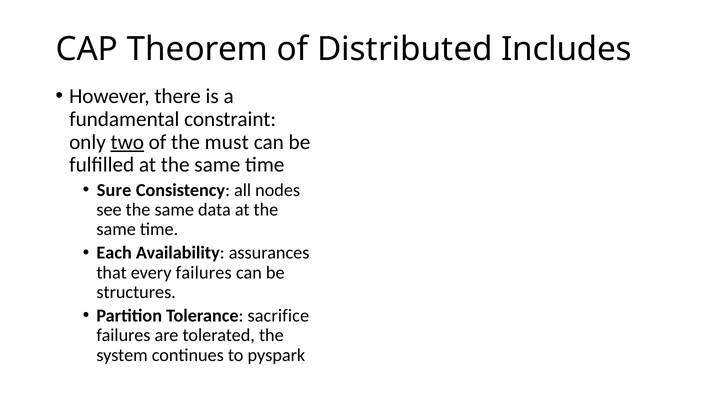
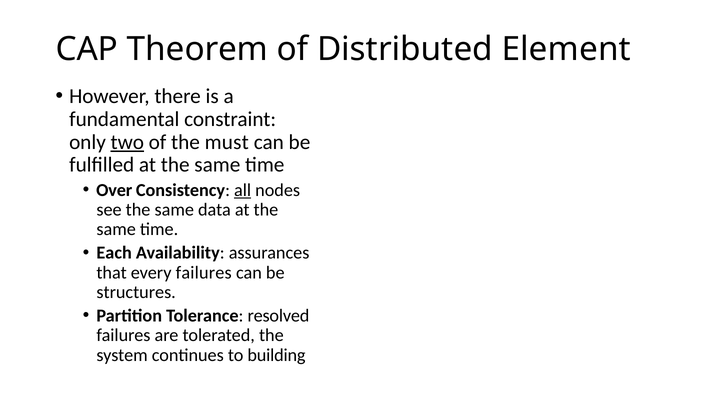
Includes: Includes -> Element
Sure: Sure -> Over
all underline: none -> present
sacrifice: sacrifice -> resolved
pyspark: pyspark -> building
